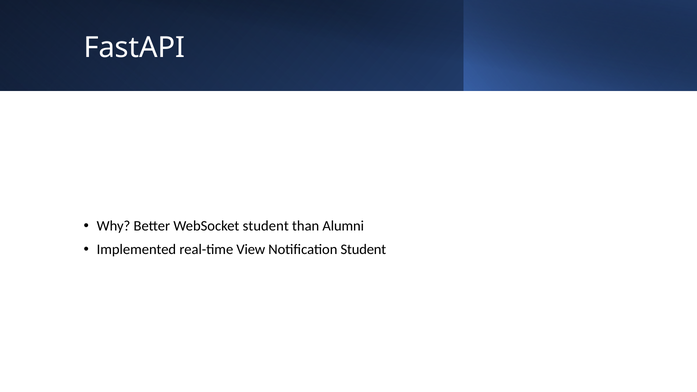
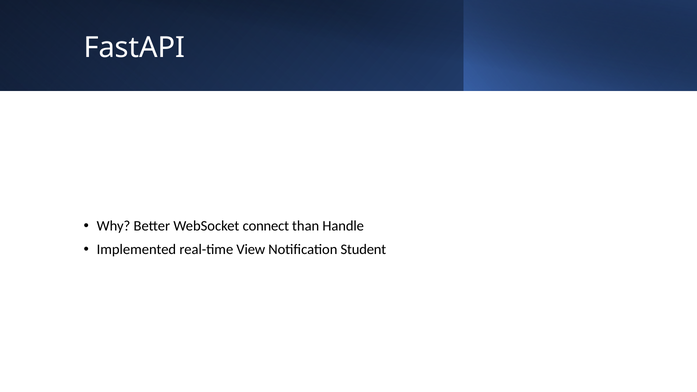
WebSocket student: student -> connect
Alumni: Alumni -> Handle
